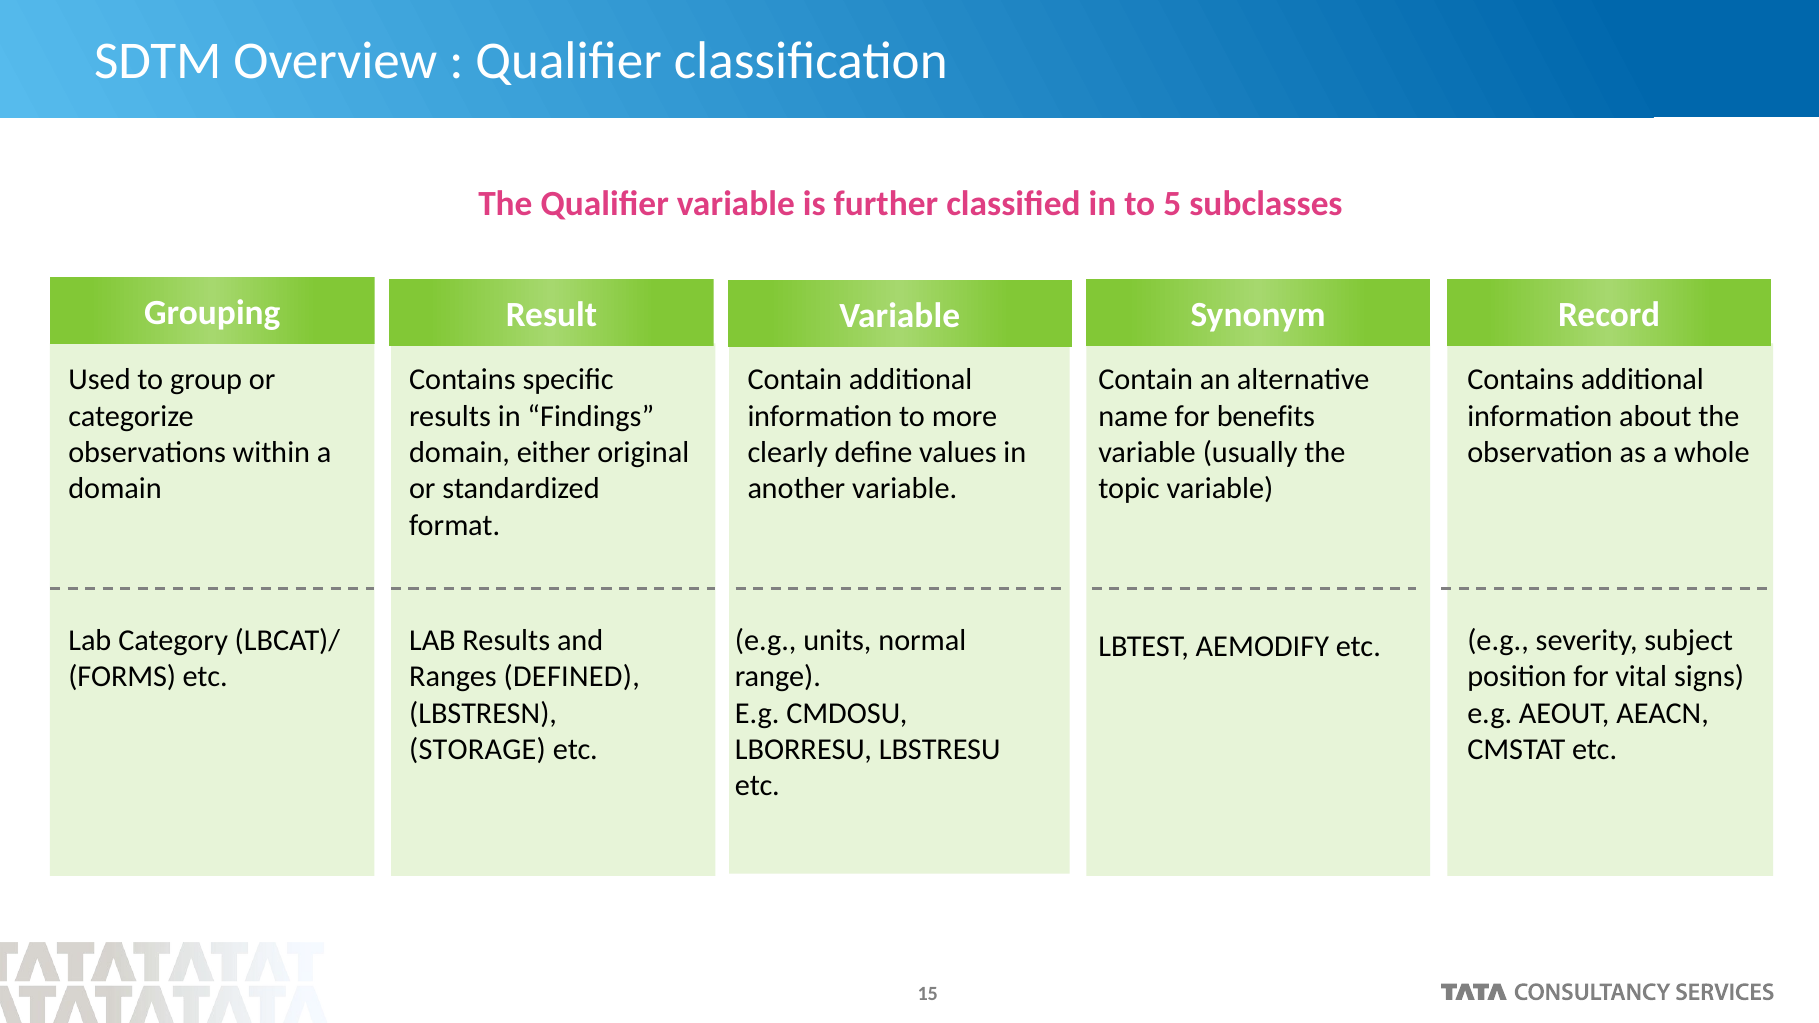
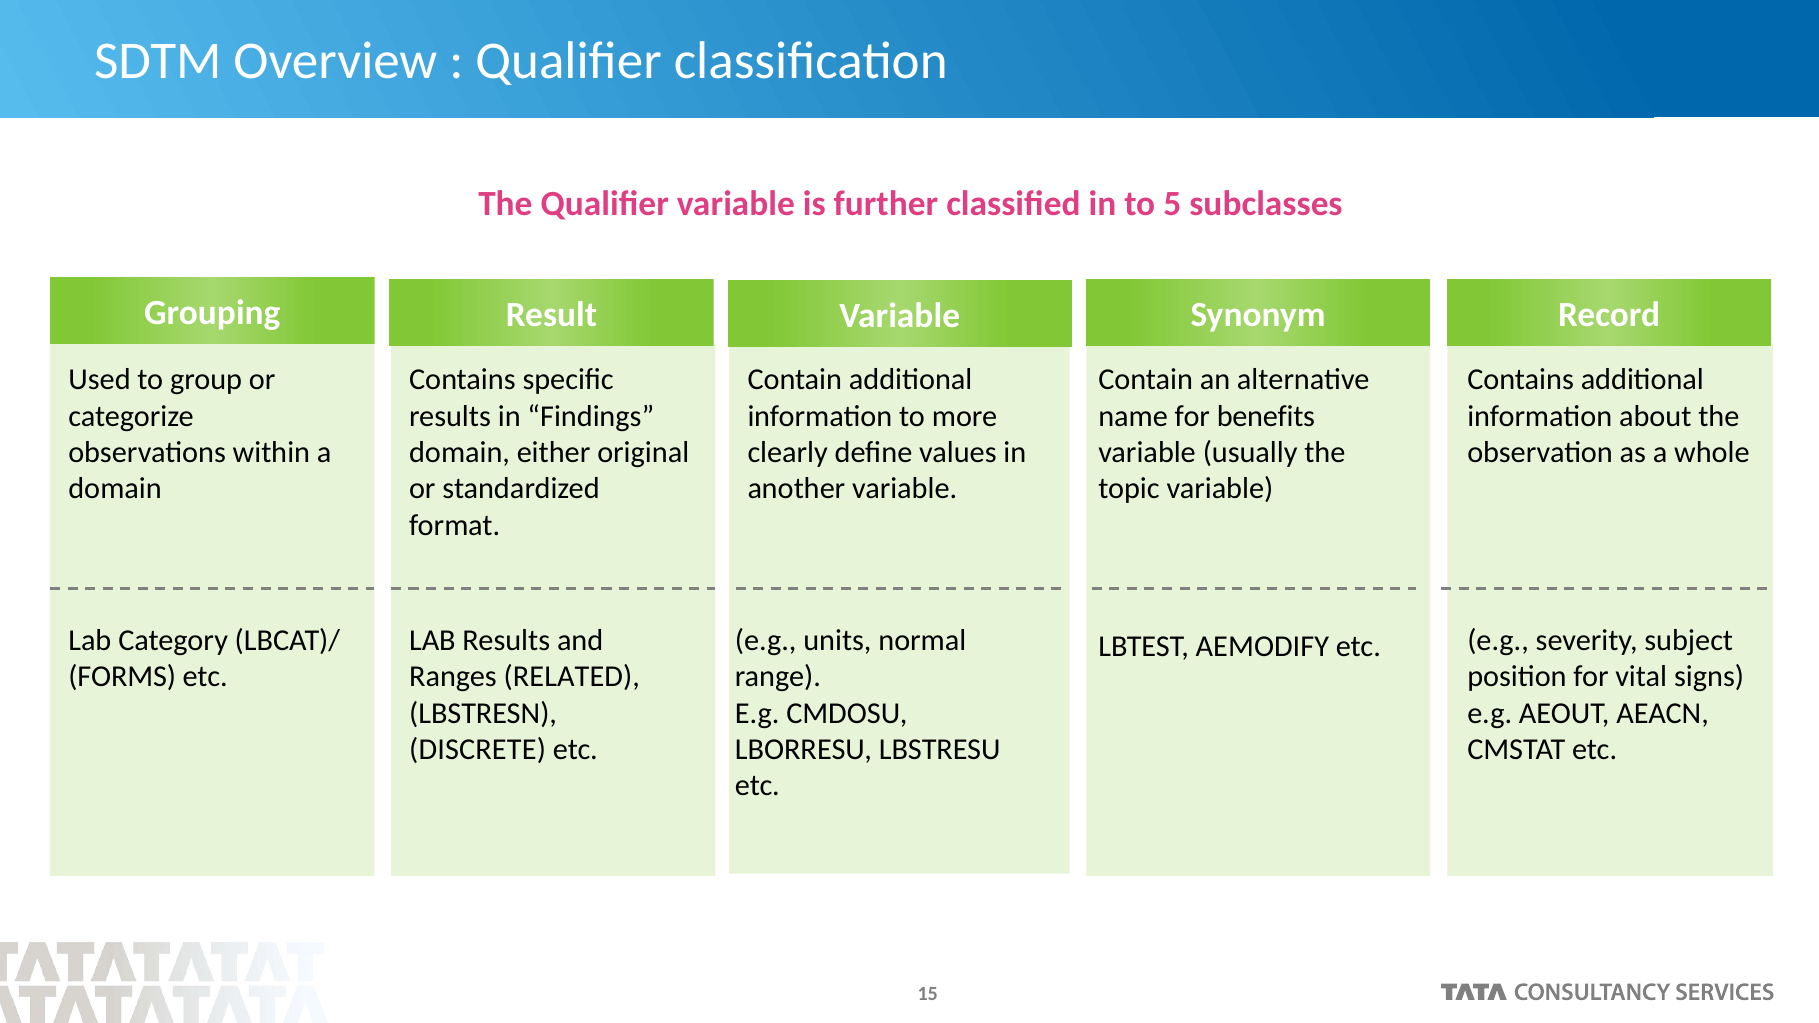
DEFINED: DEFINED -> RELATED
STORAGE: STORAGE -> DISCRETE
